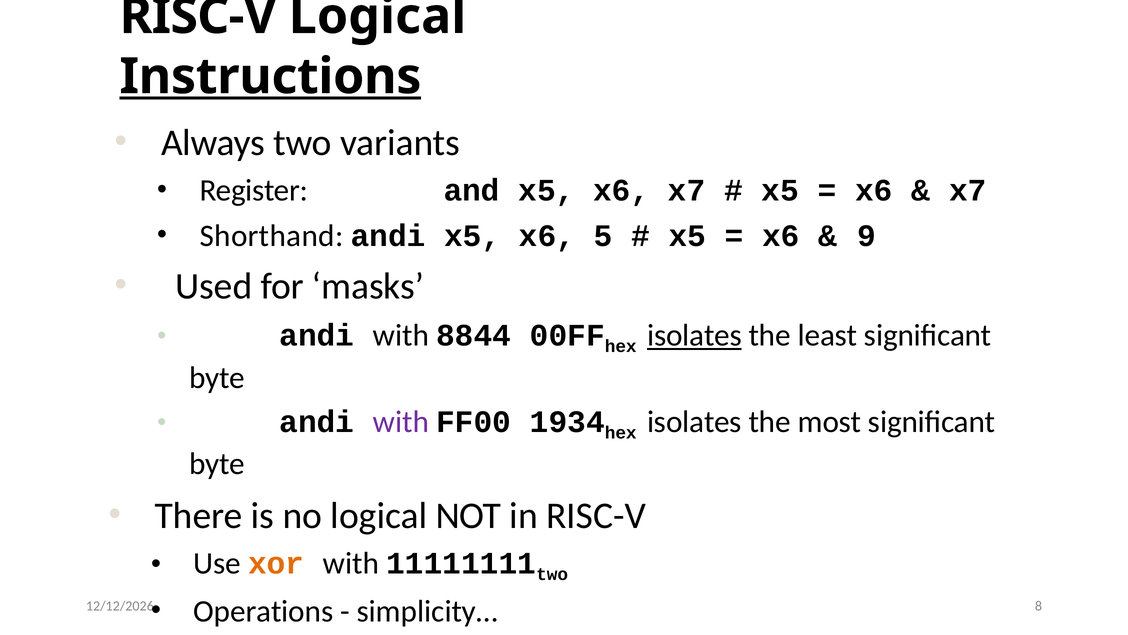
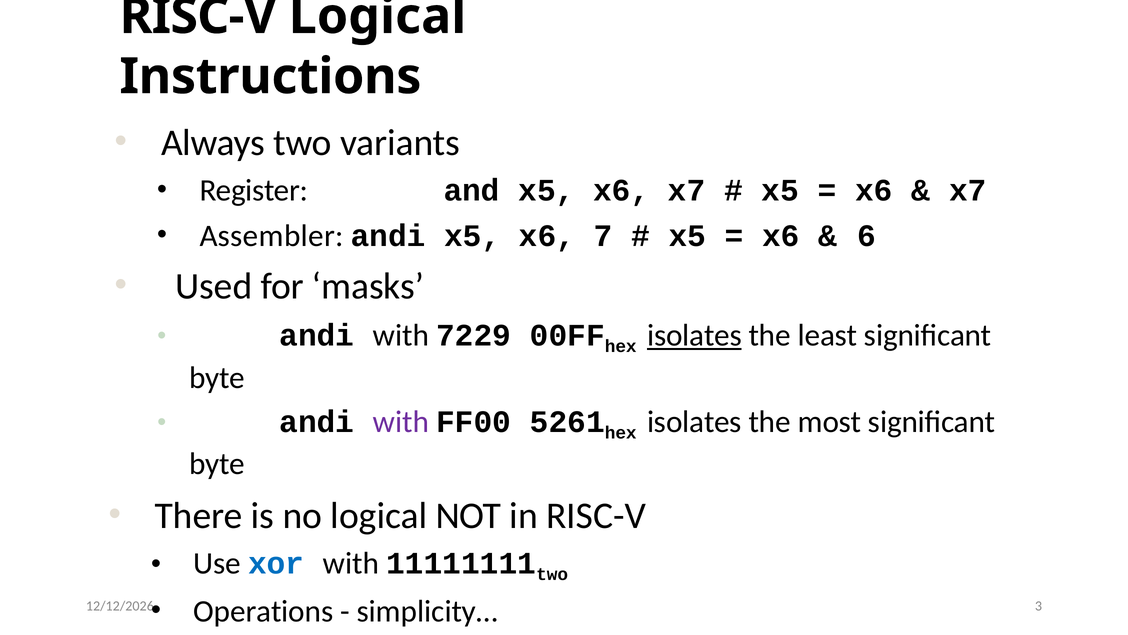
Instructions underline: present -> none
Shorthand: Shorthand -> Assembler
5: 5 -> 7
9: 9 -> 6
8844: 8844 -> 7229
1934: 1934 -> 5261
xor colour: orange -> blue
8: 8 -> 3
